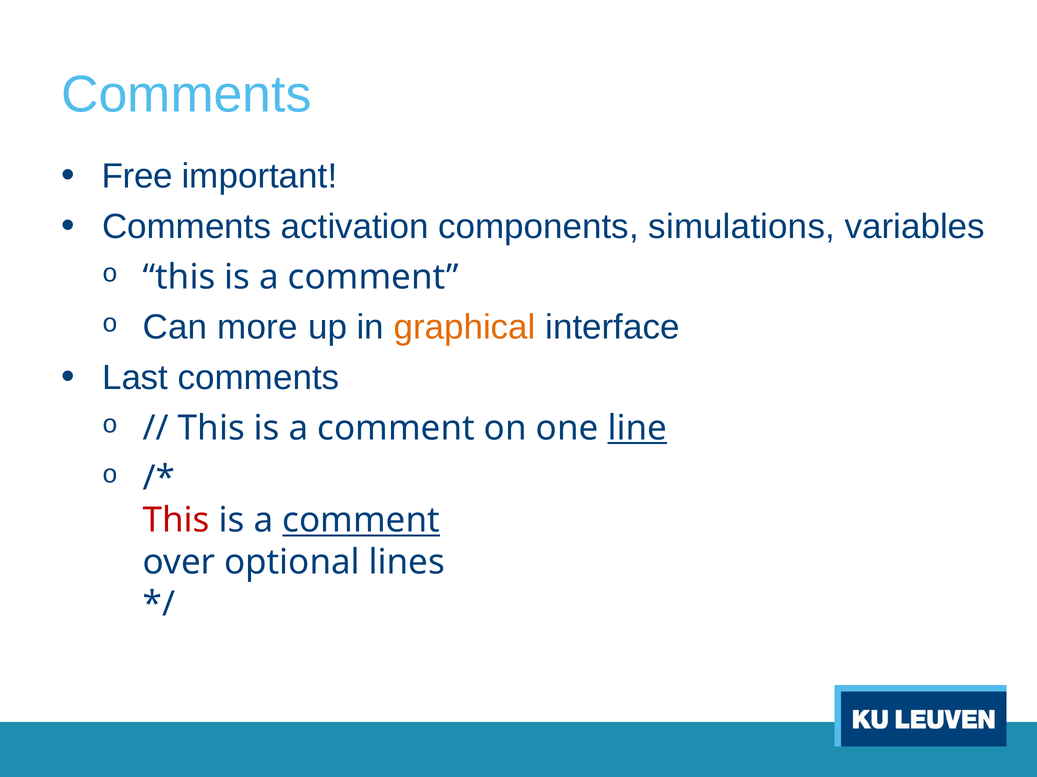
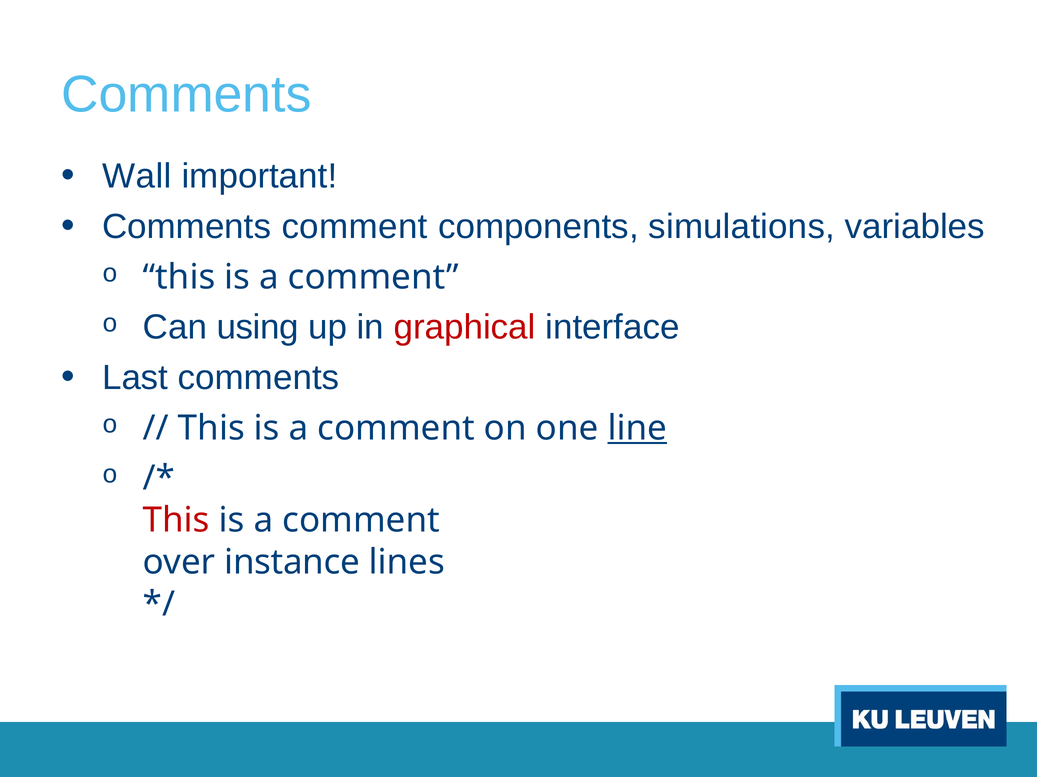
Free: Free -> Wall
Comments activation: activation -> comment
more: more -> using
graphical colour: orange -> red
comment at (361, 521) underline: present -> none
optional: optional -> instance
